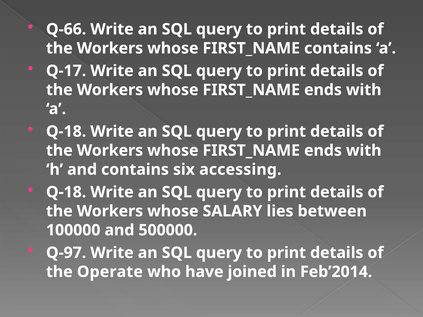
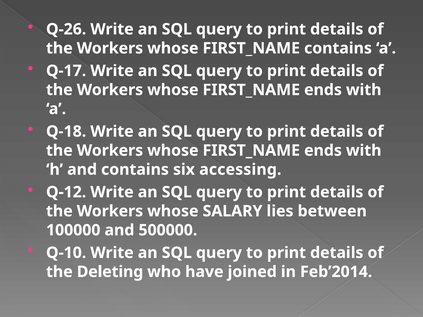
Q-66: Q-66 -> Q-26
Q-18 at (66, 192): Q-18 -> Q-12
Q-97: Q-97 -> Q-10
Operate: Operate -> Deleting
